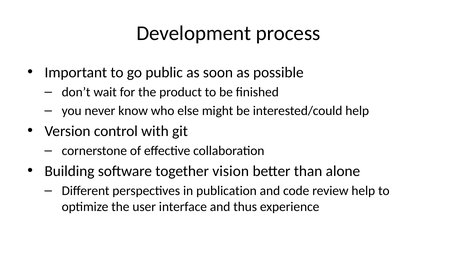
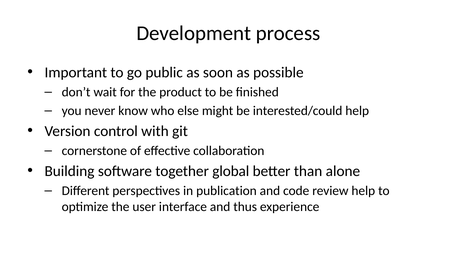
vision: vision -> global
